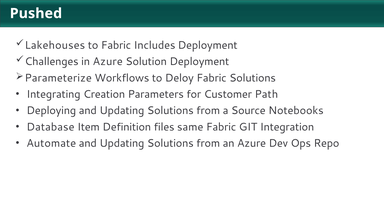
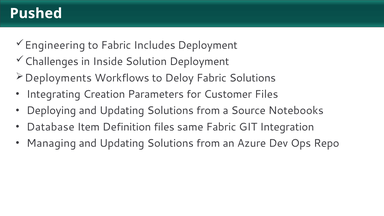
Lakehouses: Lakehouses -> Engineering
in Azure: Azure -> Inside
Parameterize: Parameterize -> Deployments
Customer Path: Path -> Files
Automate: Automate -> Managing
